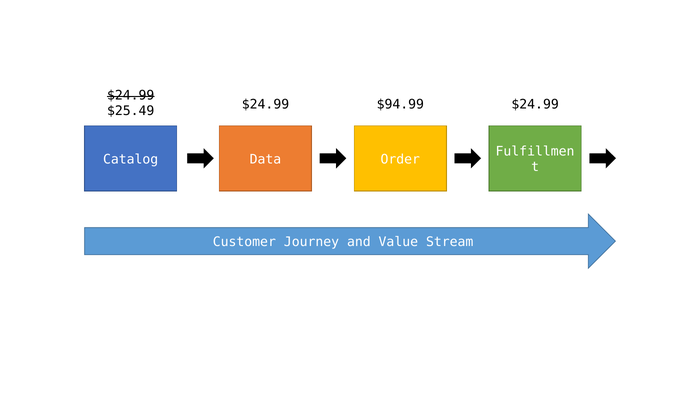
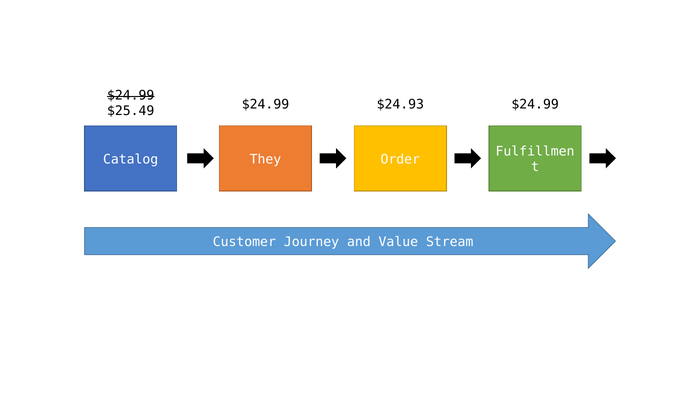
$94.99: $94.99 -> $24.93
Data: Data -> They
